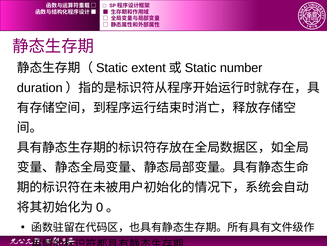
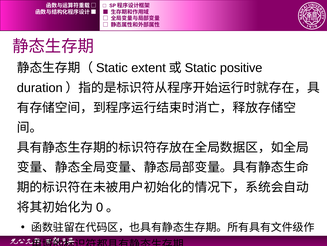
number: number -> positive
